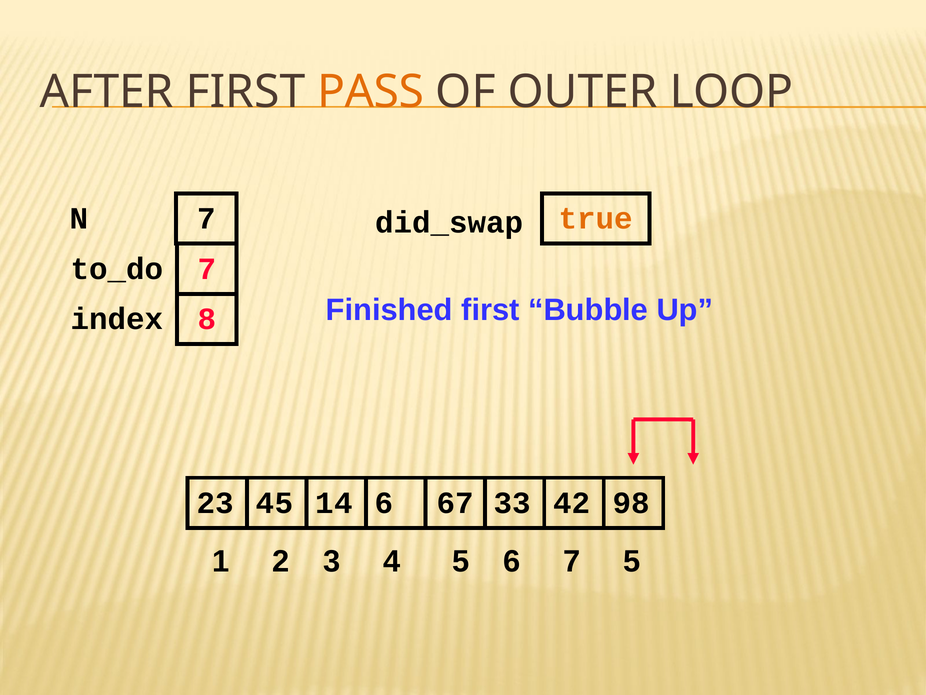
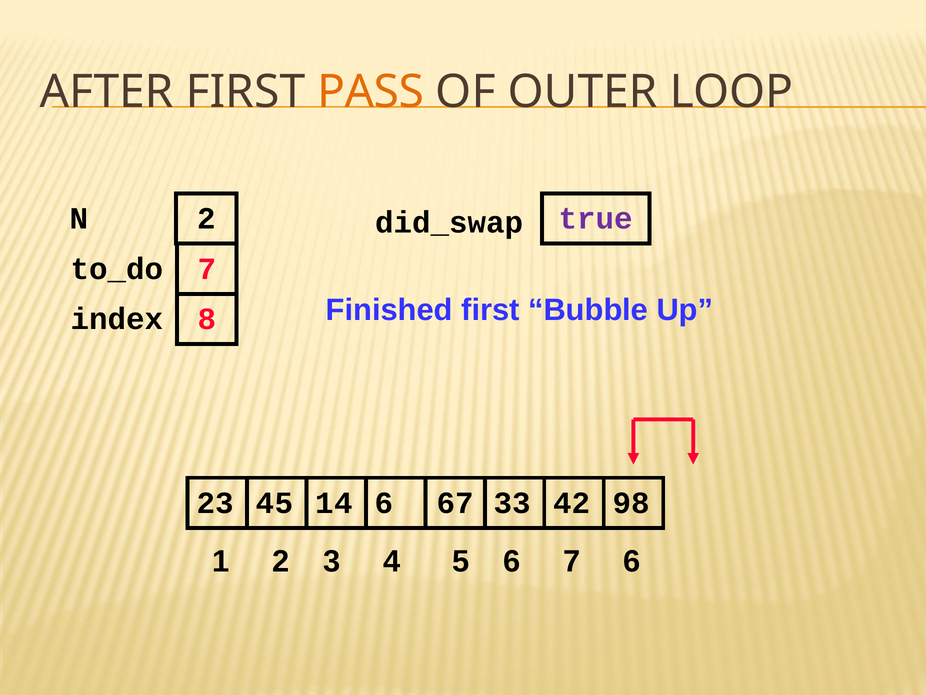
N 7: 7 -> 2
true colour: orange -> purple
7 5: 5 -> 6
